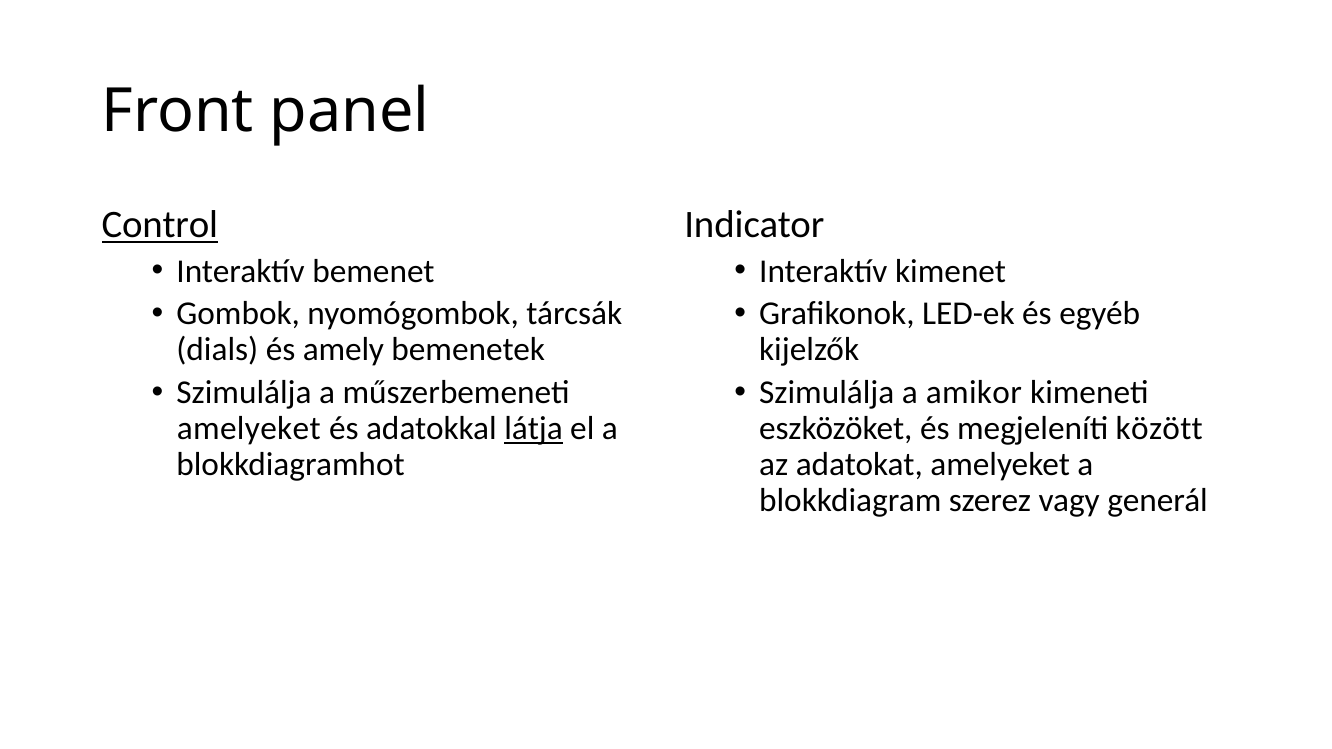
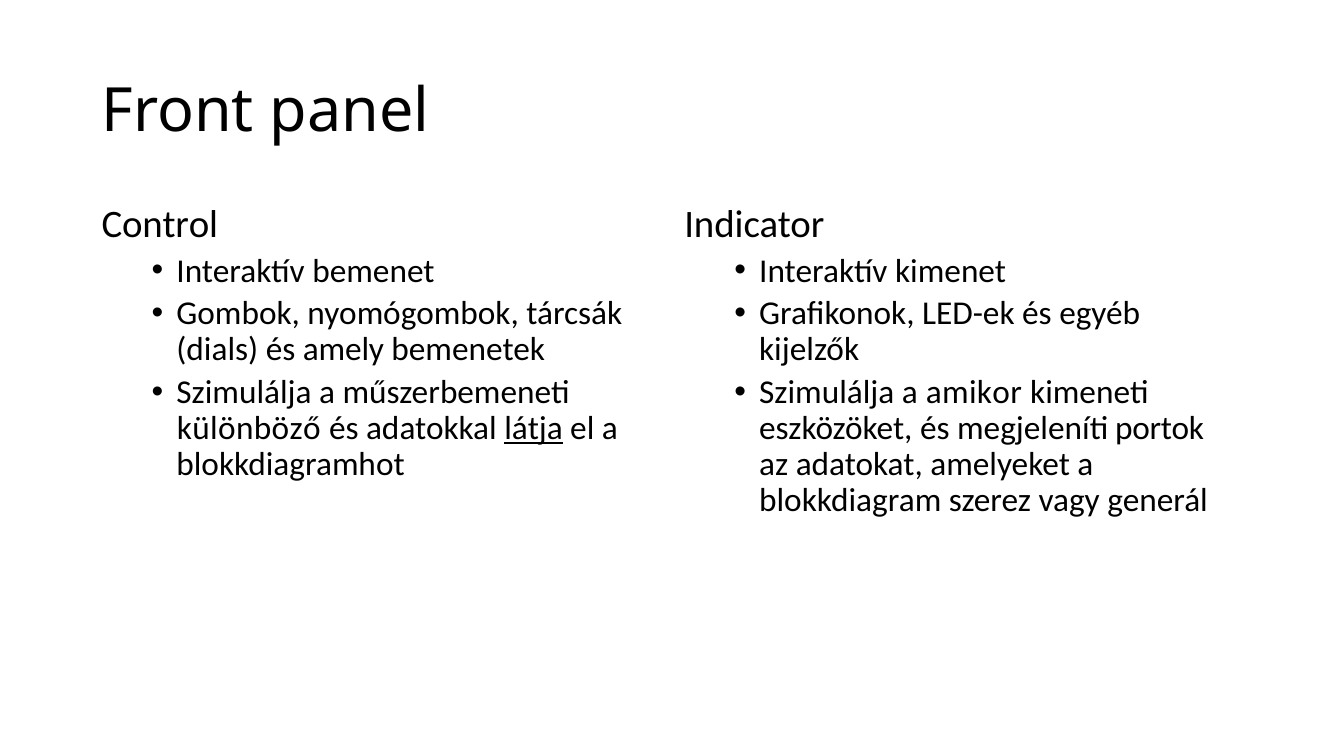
Control underline: present -> none
amelyeket at (249, 429): amelyeket -> különböző
között: között -> portok
